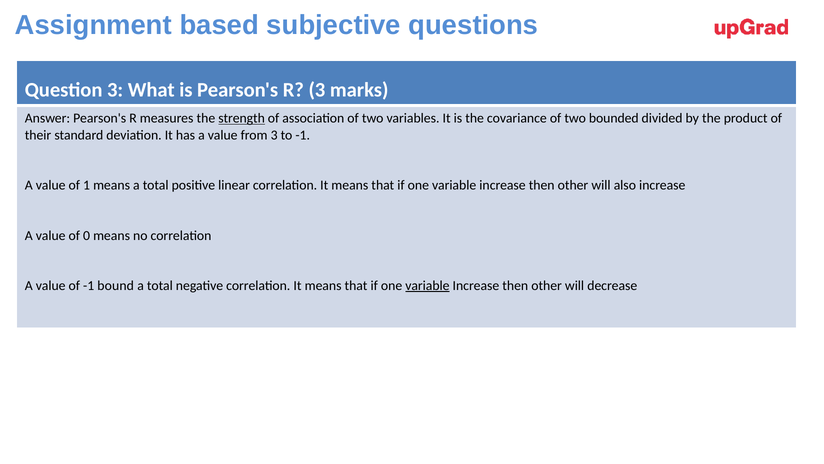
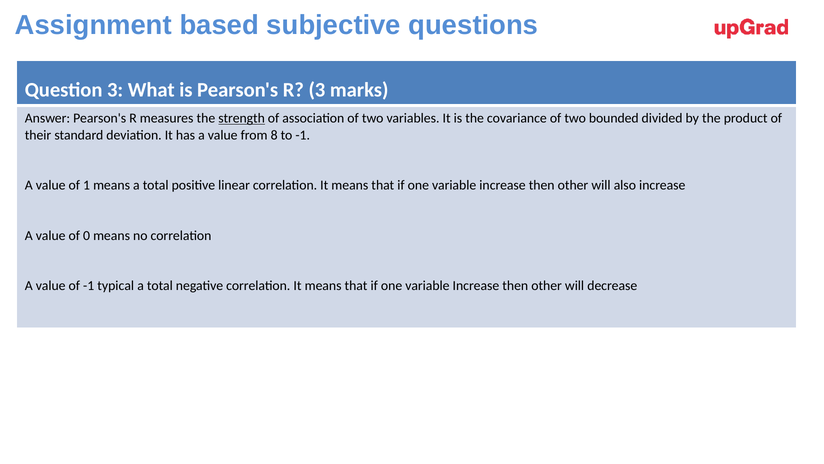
from 3: 3 -> 8
bound: bound -> typical
variable at (427, 286) underline: present -> none
